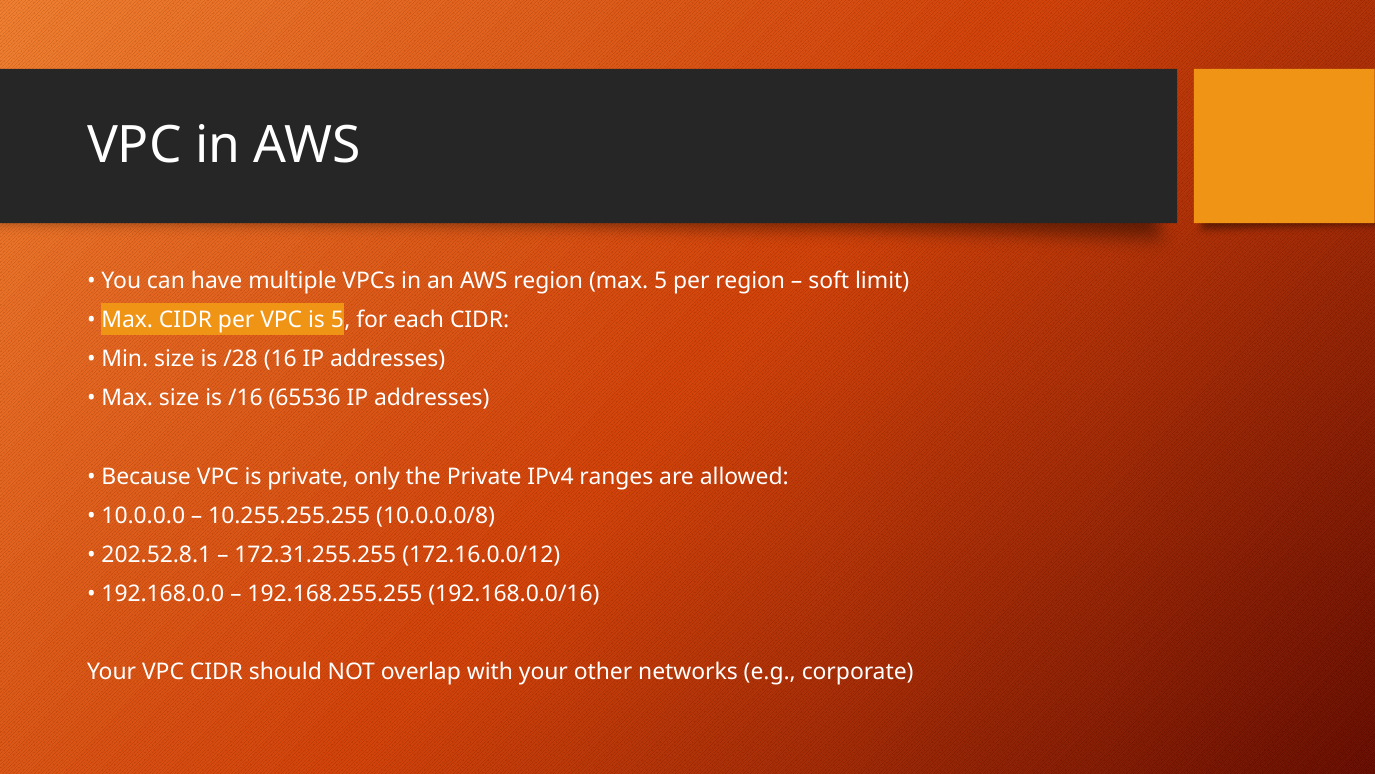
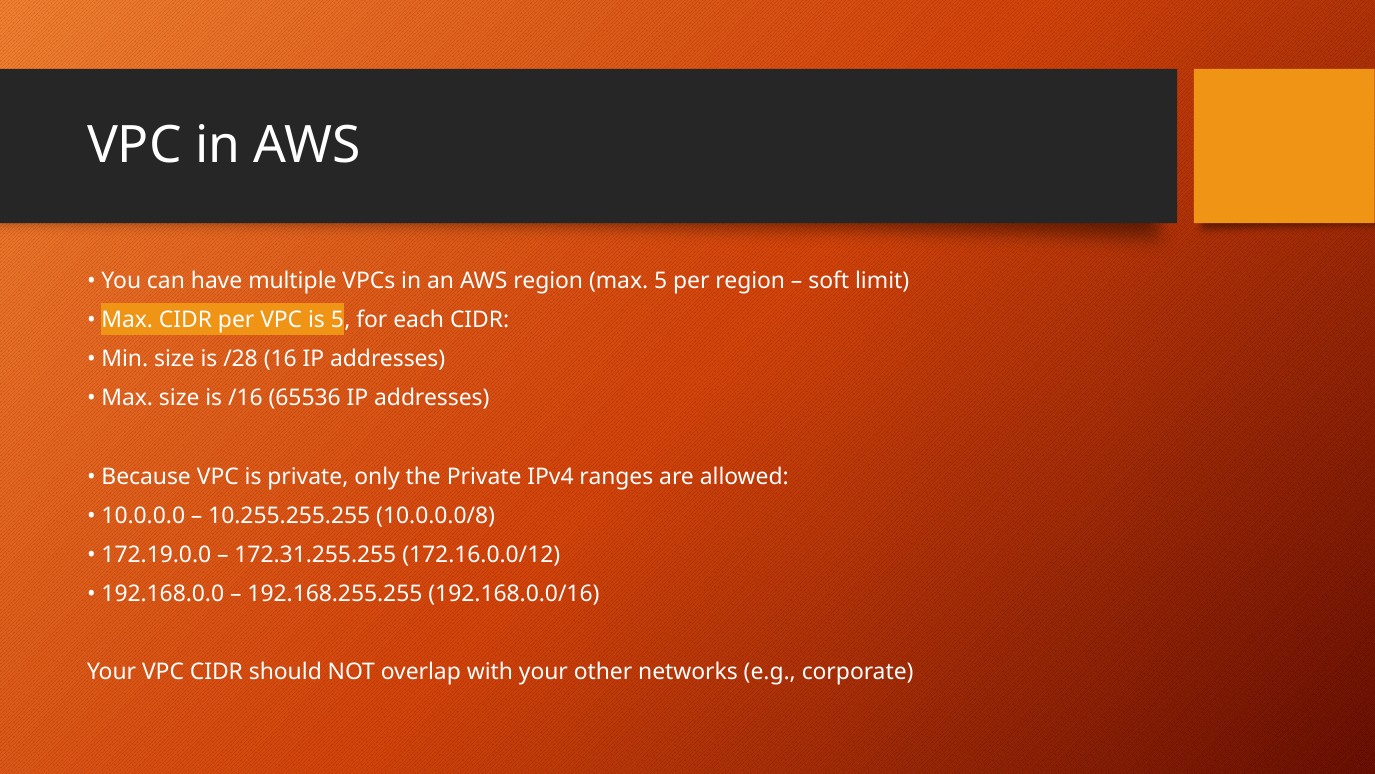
202.52.8.1: 202.52.8.1 -> 172.19.0.0
